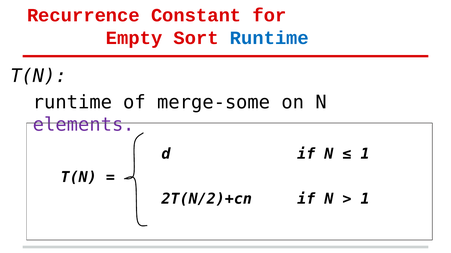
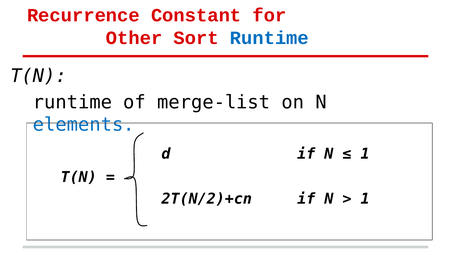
Empty: Empty -> Other
merge-some: merge-some -> merge-list
elements colour: purple -> blue
